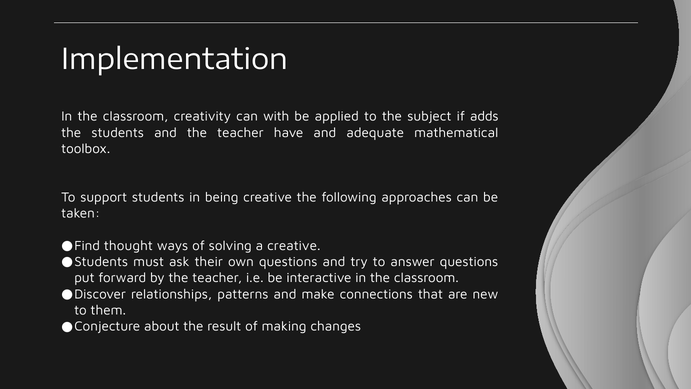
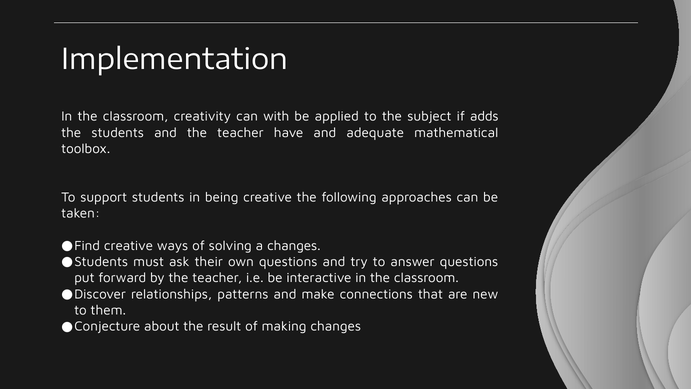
thought at (128, 245): thought -> creative
a creative: creative -> changes
